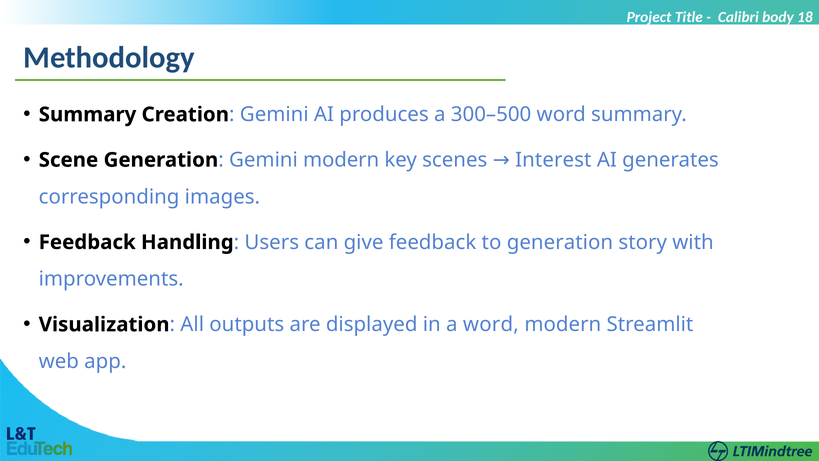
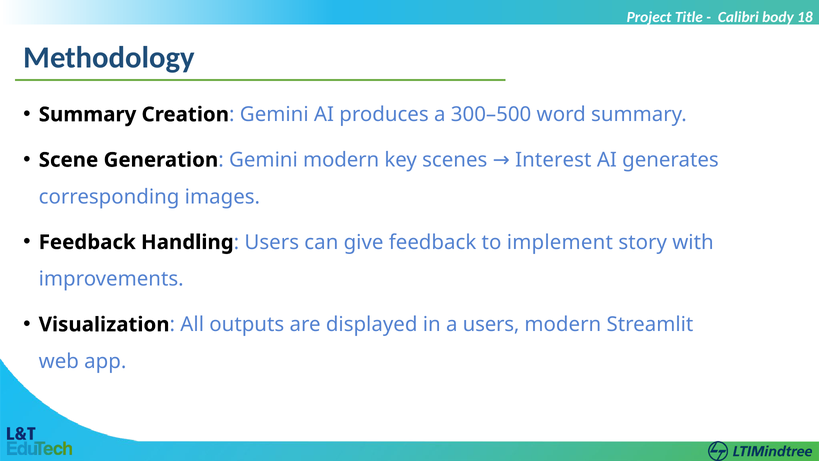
to generation: generation -> implement
a word: word -> users
